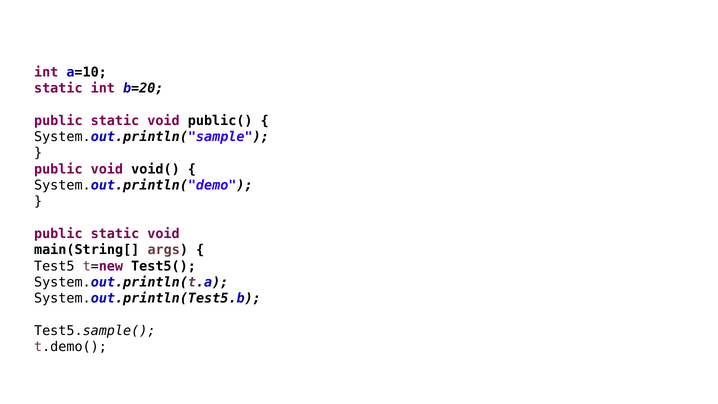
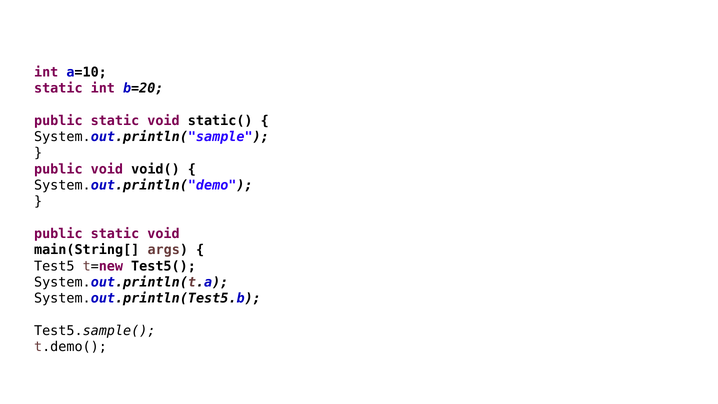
public(: public( -> static(
